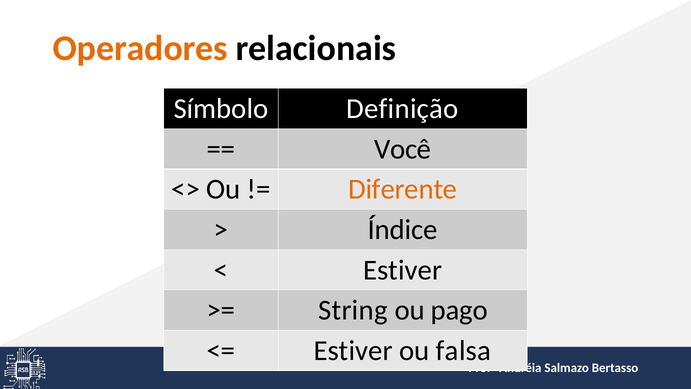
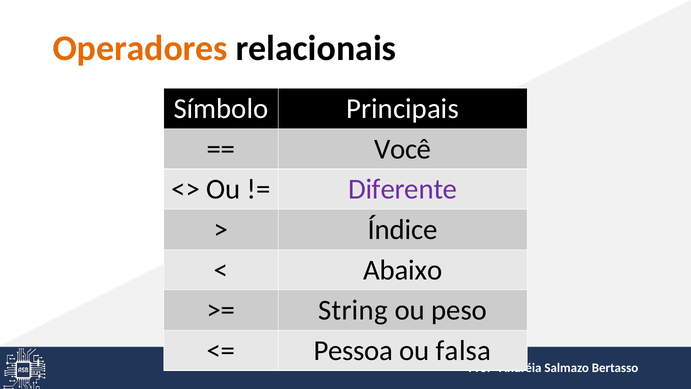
Definição: Definição -> Principais
Diferente colour: orange -> purple
Estiver at (403, 270): Estiver -> Abaixo
pago: pago -> peso
Estiver at (353, 350): Estiver -> Pessoa
